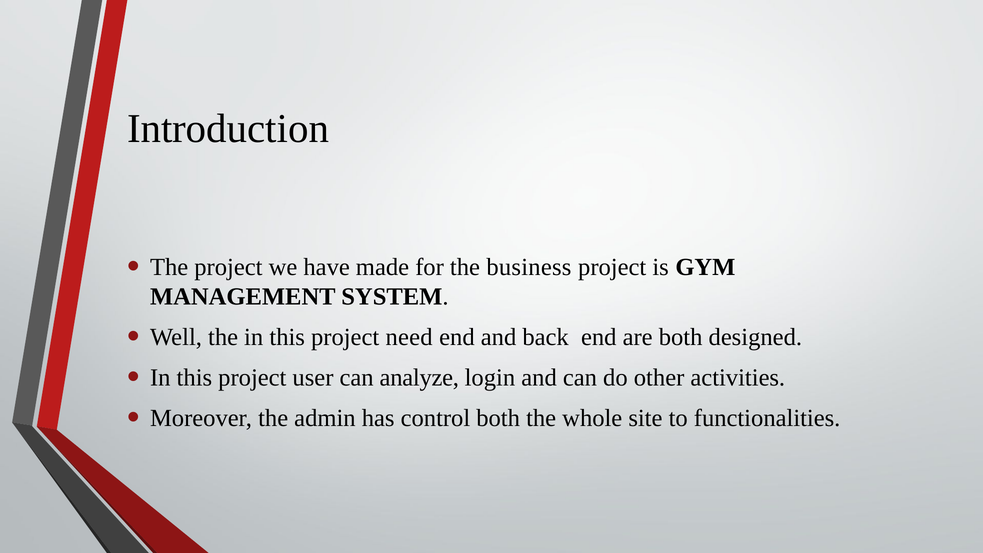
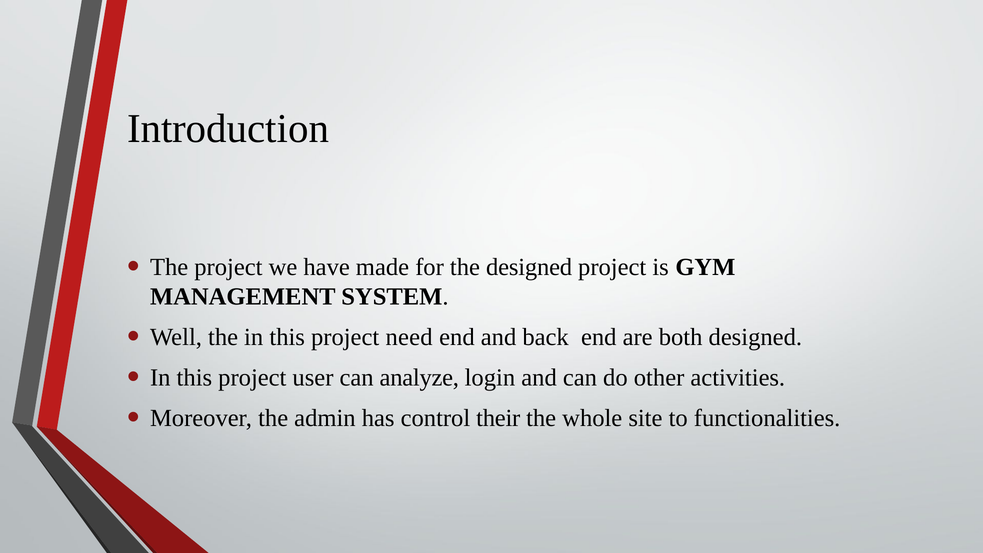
the business: business -> designed
control both: both -> their
